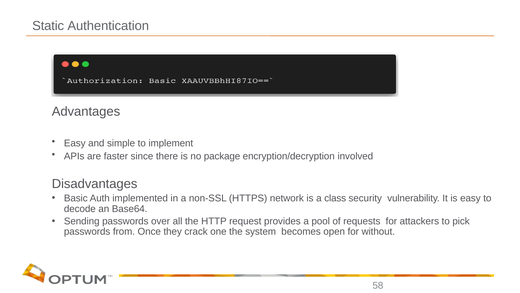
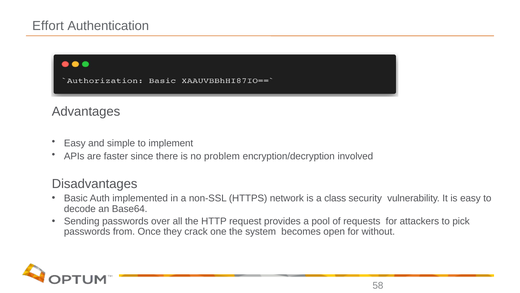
Static: Static -> Effort
package: package -> problem
